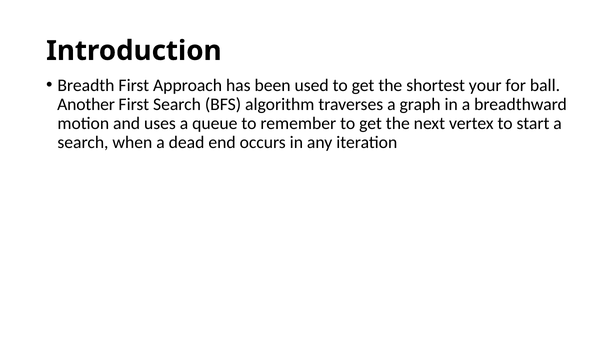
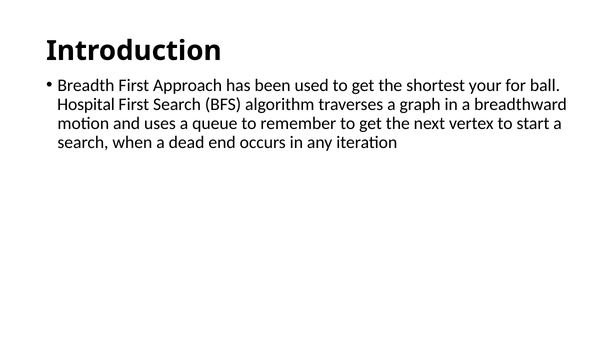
Another: Another -> Hospital
